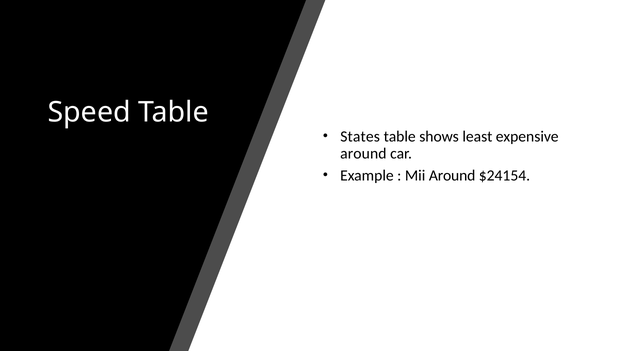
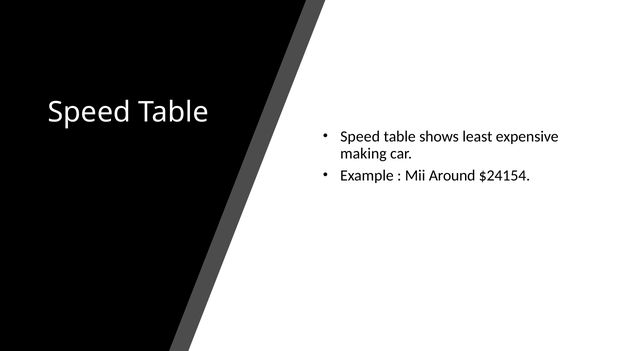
States at (360, 137): States -> Speed
around at (363, 153): around -> making
